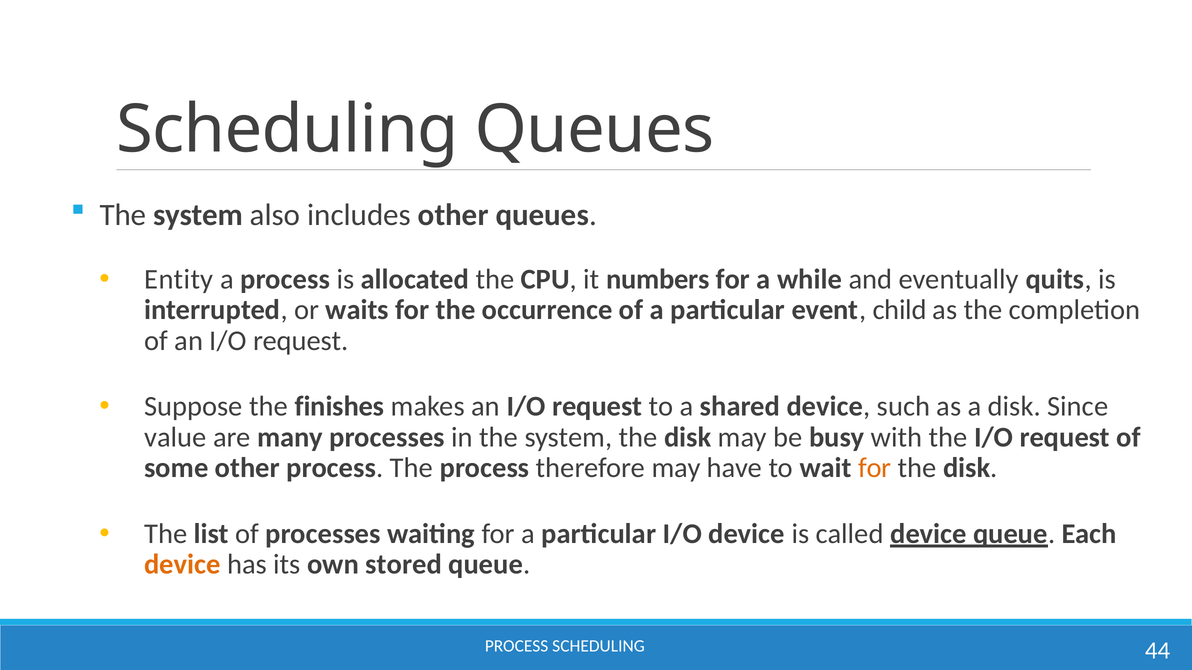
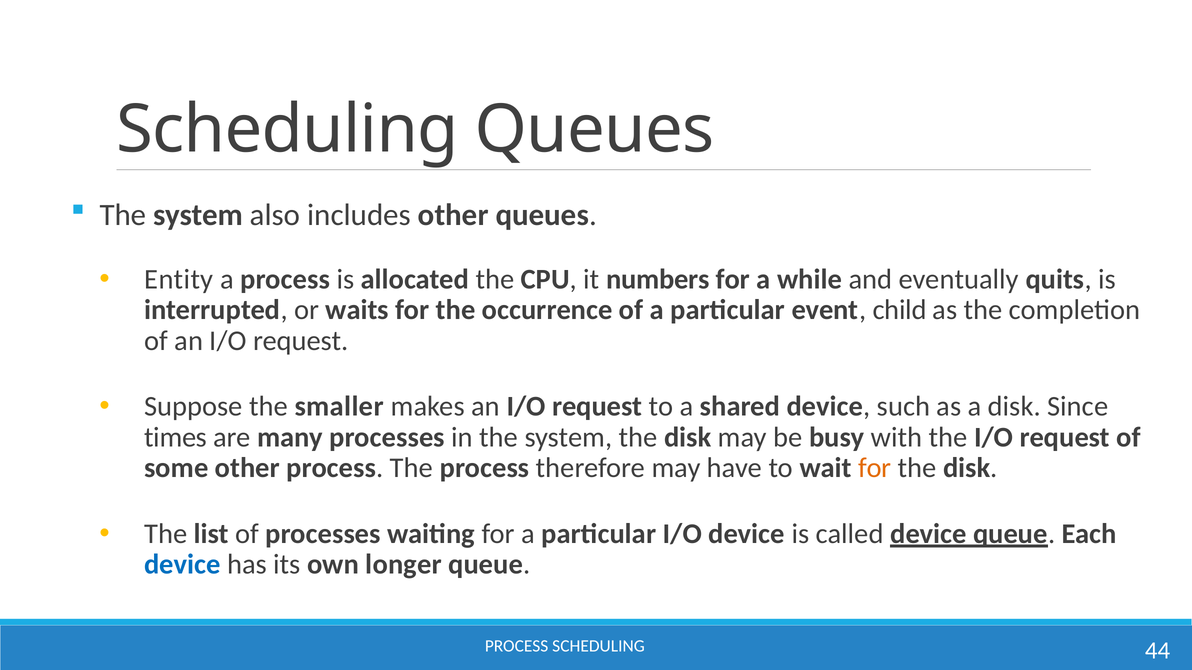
finishes: finishes -> smaller
value: value -> times
device at (182, 565) colour: orange -> blue
stored: stored -> longer
